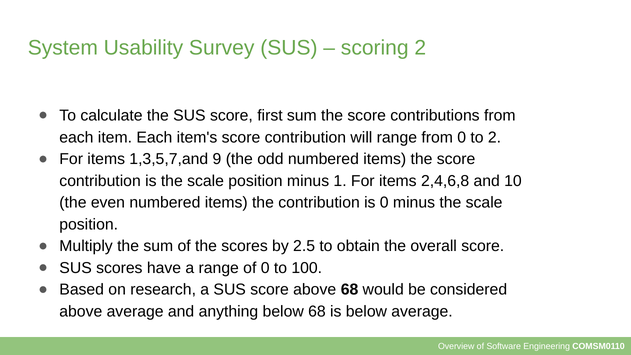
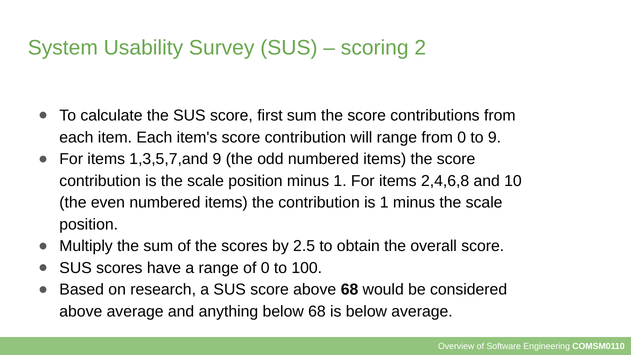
to 2: 2 -> 9
is 0: 0 -> 1
